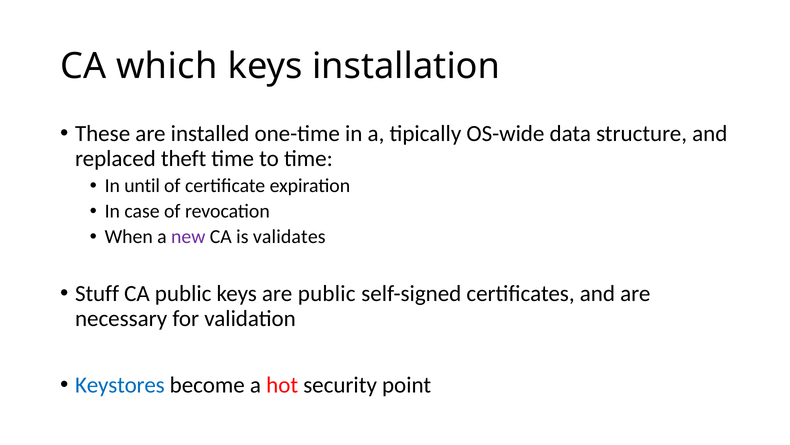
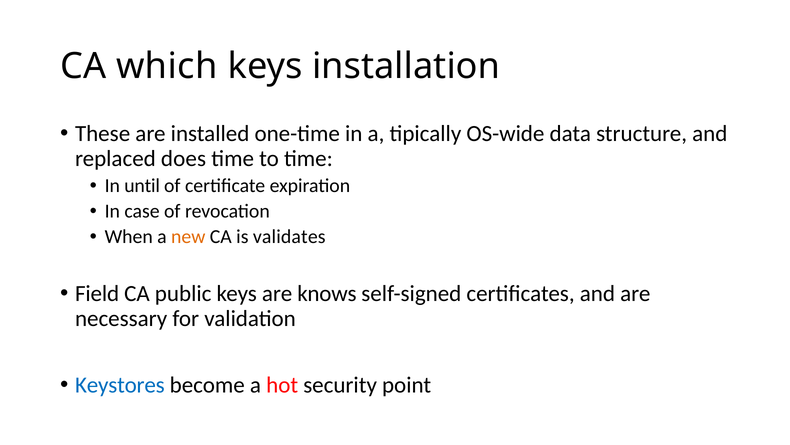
theft: theft -> does
new colour: purple -> orange
Stuff: Stuff -> Field
are public: public -> knows
